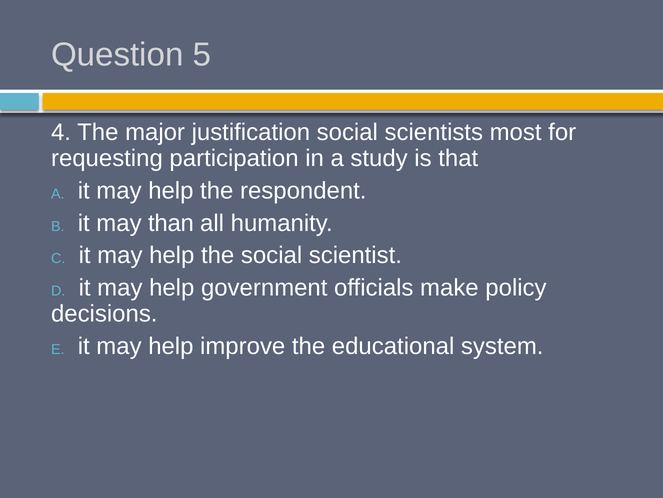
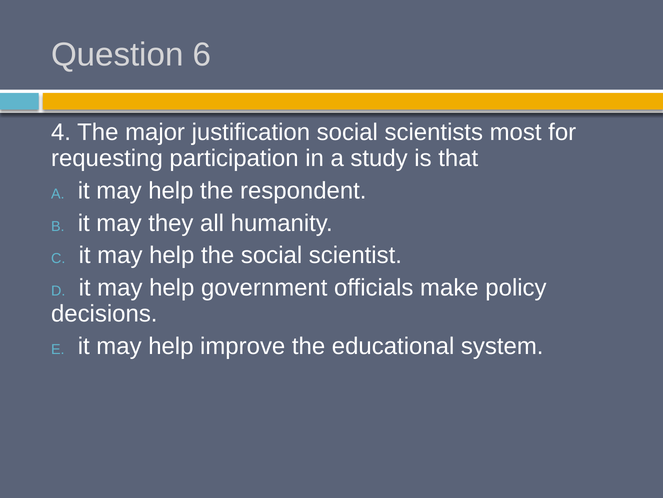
5: 5 -> 6
than: than -> they
